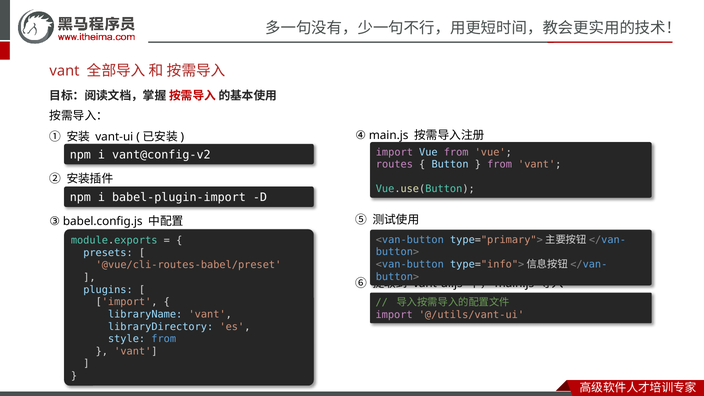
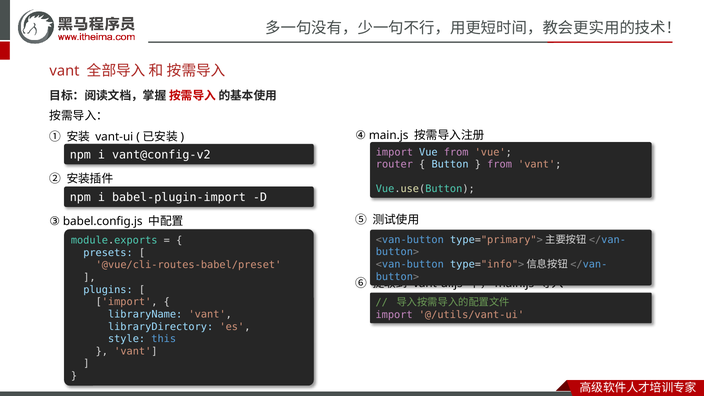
routes: routes -> router
style from: from -> this
